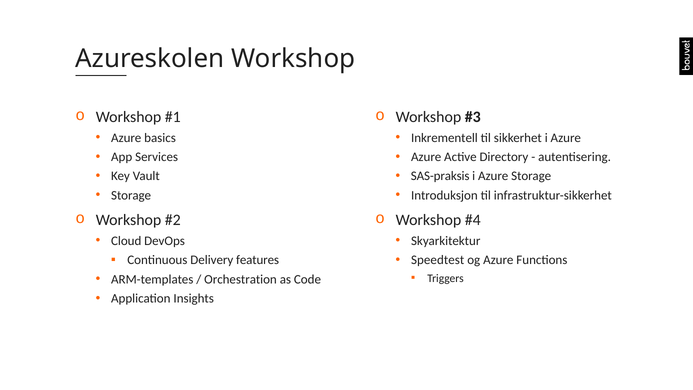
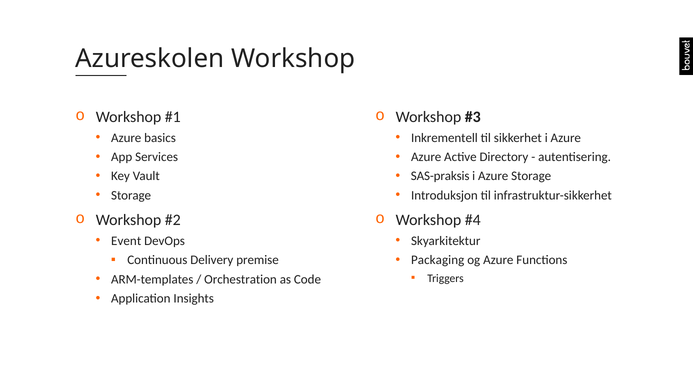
Cloud: Cloud -> Event
Speedtest: Speedtest -> Packaging
features: features -> premise
